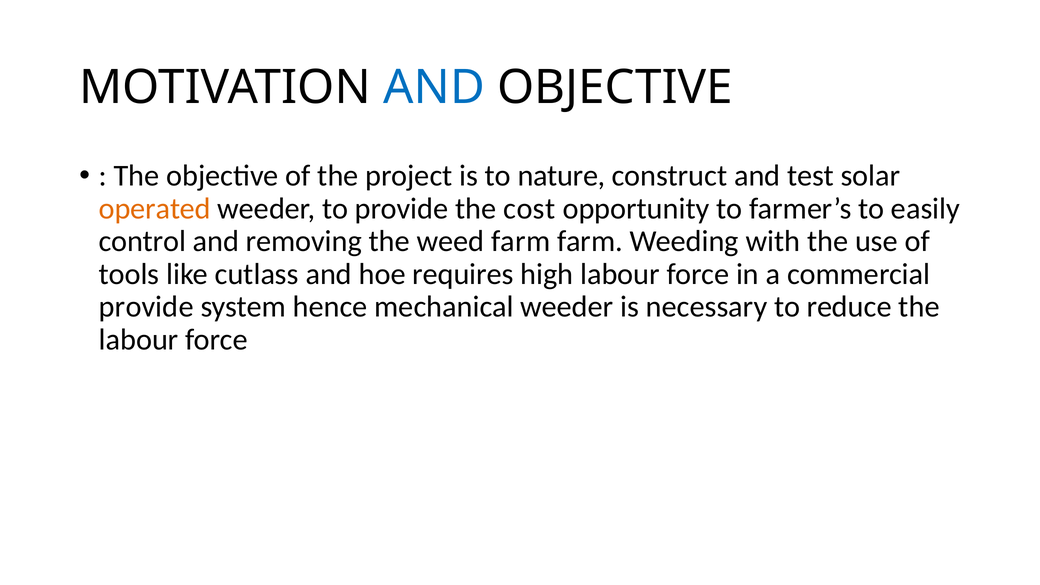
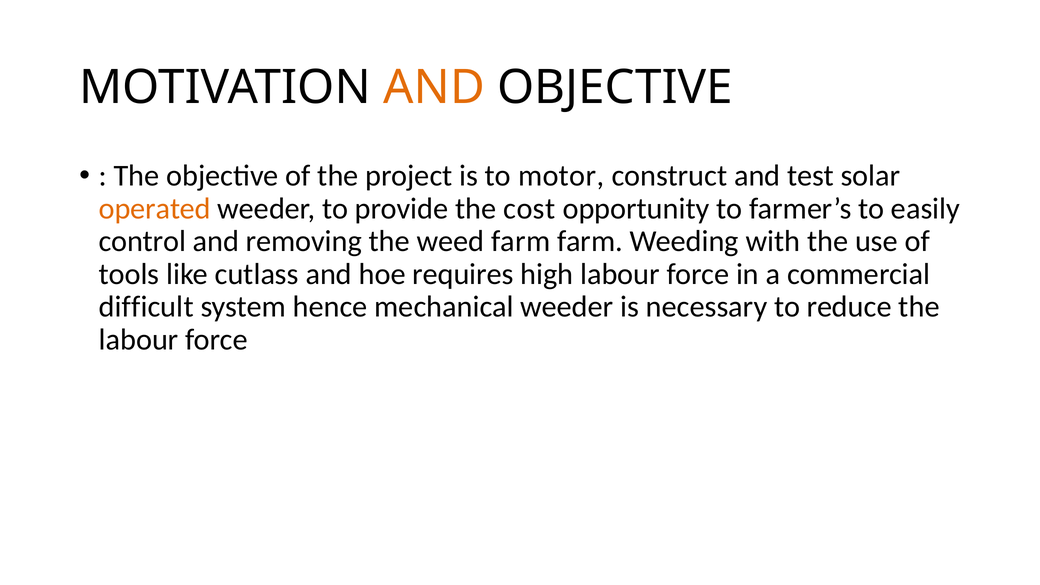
AND at (434, 87) colour: blue -> orange
nature: nature -> motor
provide at (146, 307): provide -> difficult
